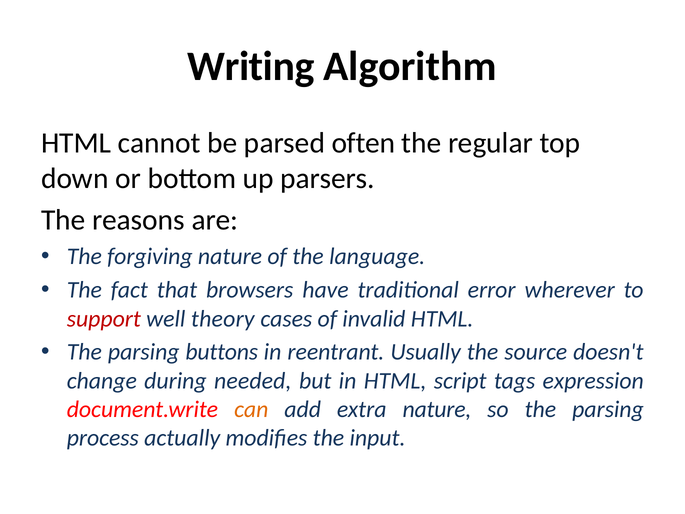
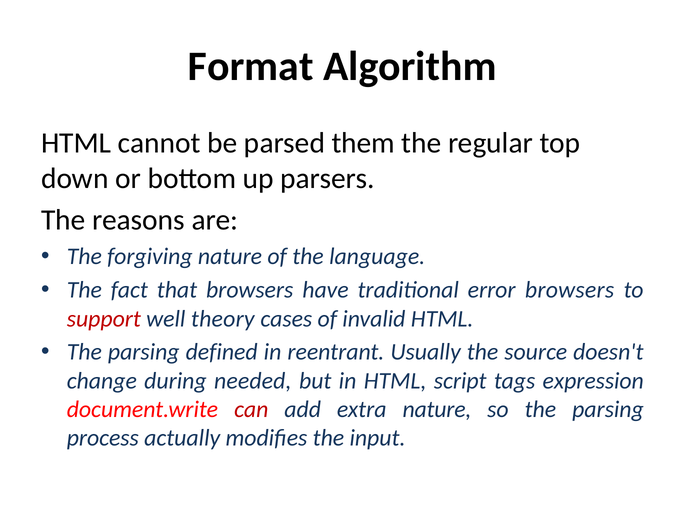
Writing: Writing -> Format
often: often -> them
error wherever: wherever -> browsers
buttons: buttons -> defined
can colour: orange -> red
